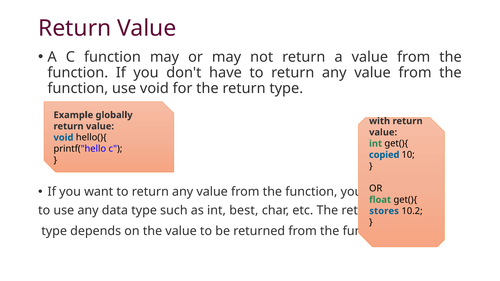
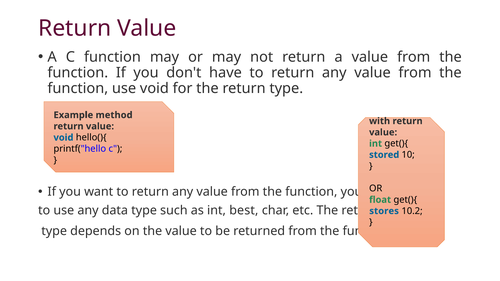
globally: globally -> method
copied: copied -> stored
